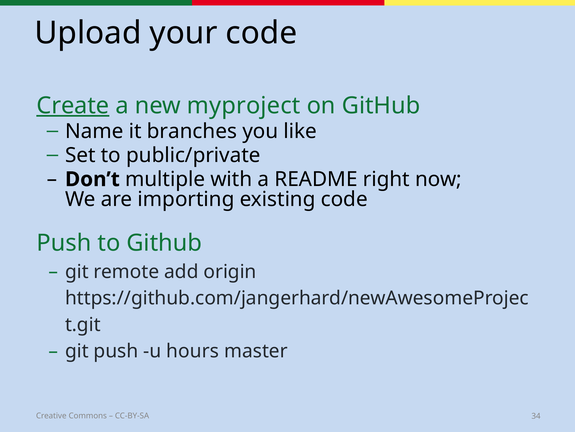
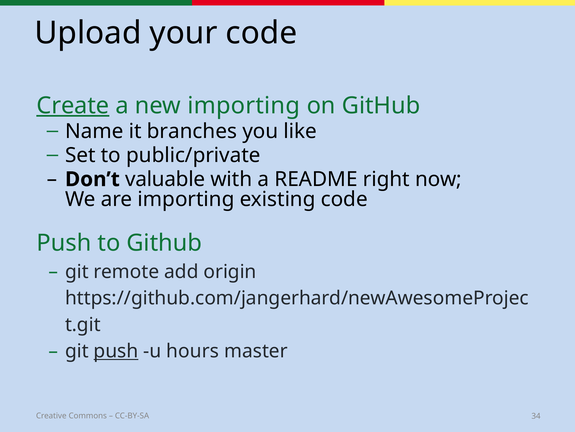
new myproject: myproject -> importing
multiple: multiple -> valuable
push at (116, 351) underline: none -> present
